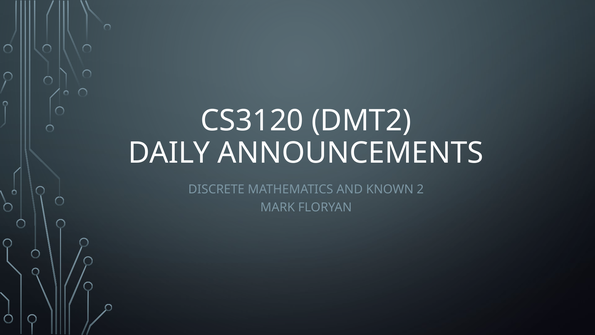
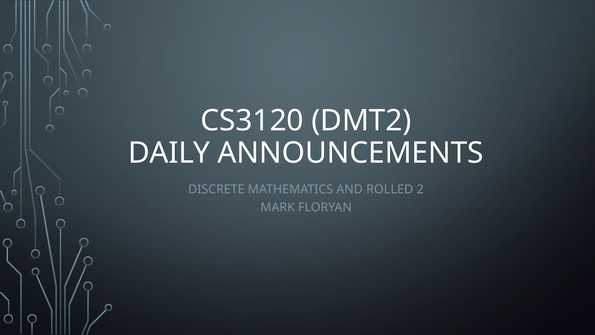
KNOWN: KNOWN -> ROLLED
